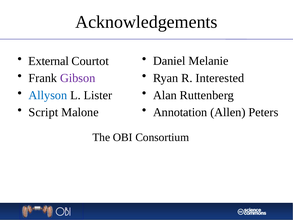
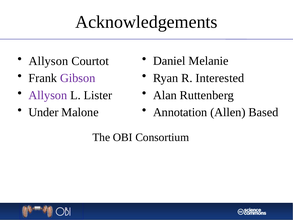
External at (49, 61): External -> Allyson
Allyson at (48, 95) colour: blue -> purple
Script: Script -> Under
Peters: Peters -> Based
